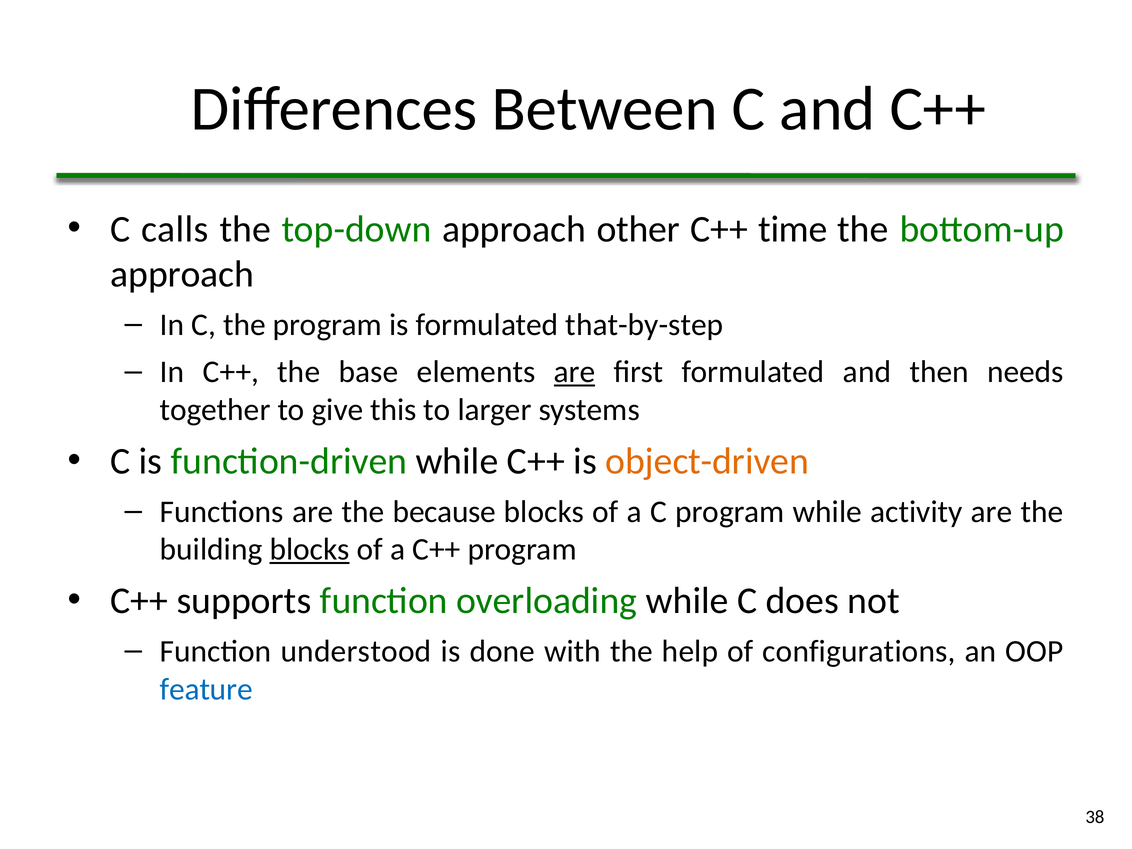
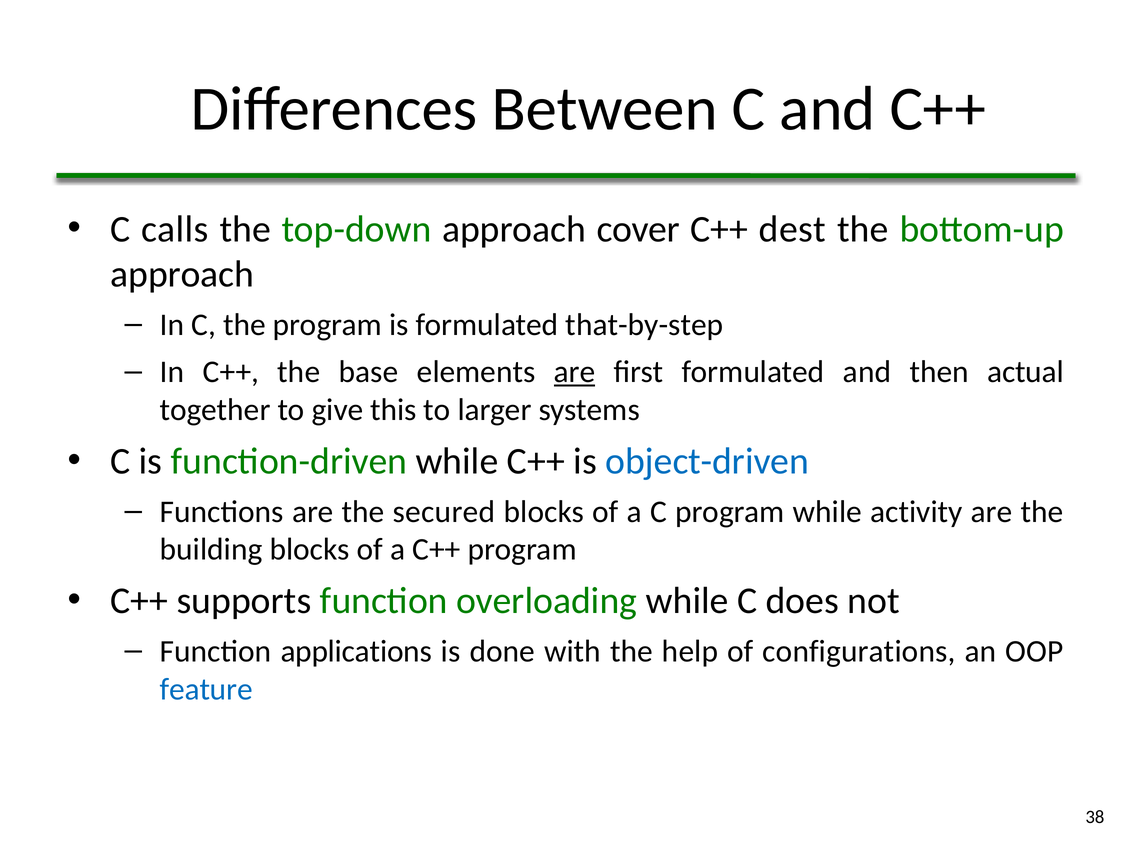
other: other -> cover
time: time -> dest
needs: needs -> actual
object-driven colour: orange -> blue
because: because -> secured
blocks at (310, 549) underline: present -> none
understood: understood -> applications
